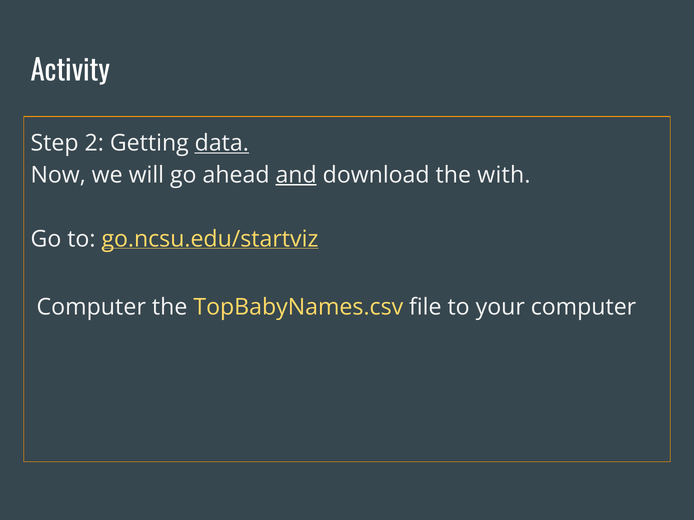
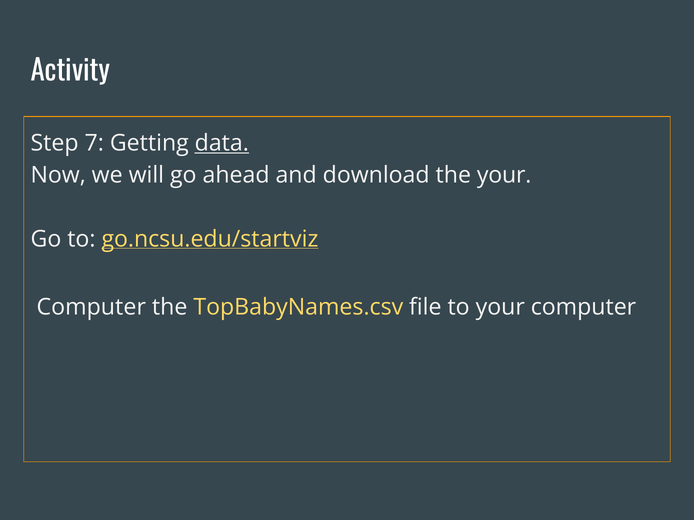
2: 2 -> 7
and underline: present -> none
the with: with -> your
